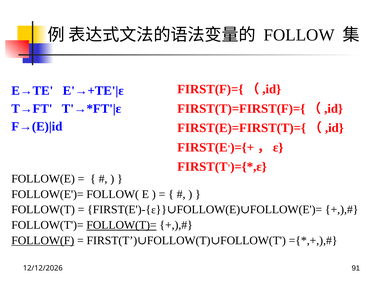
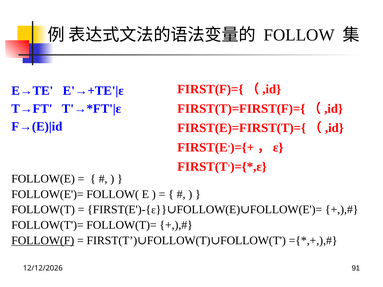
FOLLOW(T)= underline: present -> none
